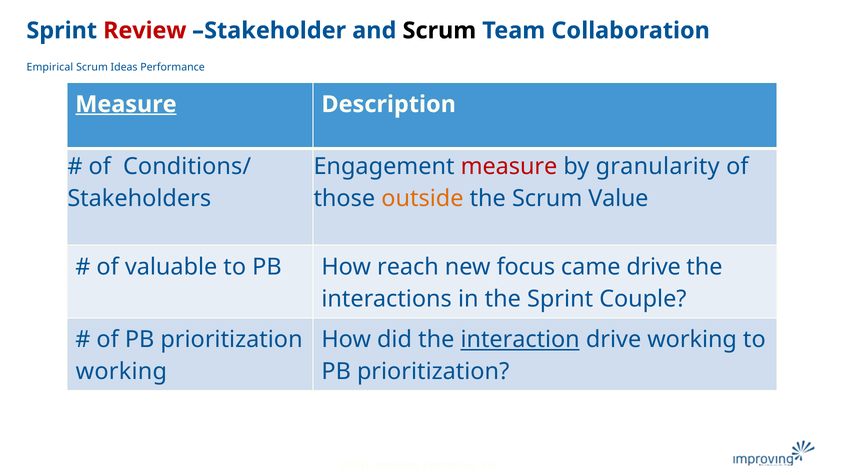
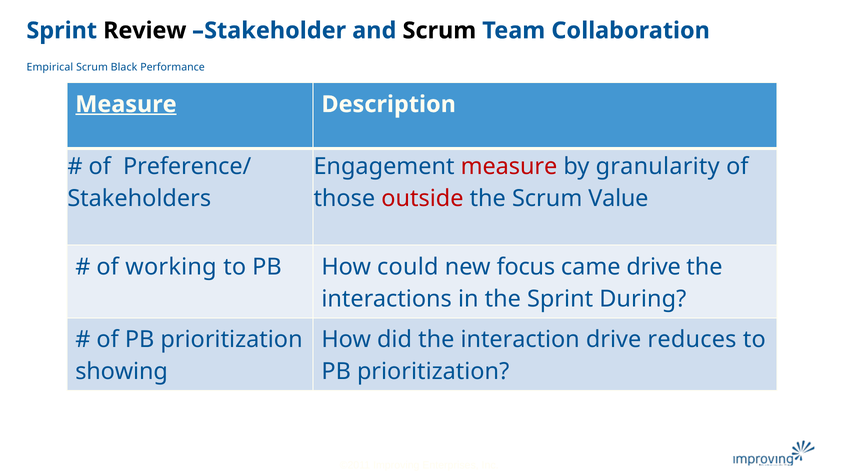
Review colour: red -> black
Ideas: Ideas -> Black
Conditions/: Conditions/ -> Preference/
outside colour: orange -> red
valuable: valuable -> working
reach: reach -> could
Couple: Couple -> During
interaction underline: present -> none
drive working: working -> reduces
working at (121, 371): working -> showing
